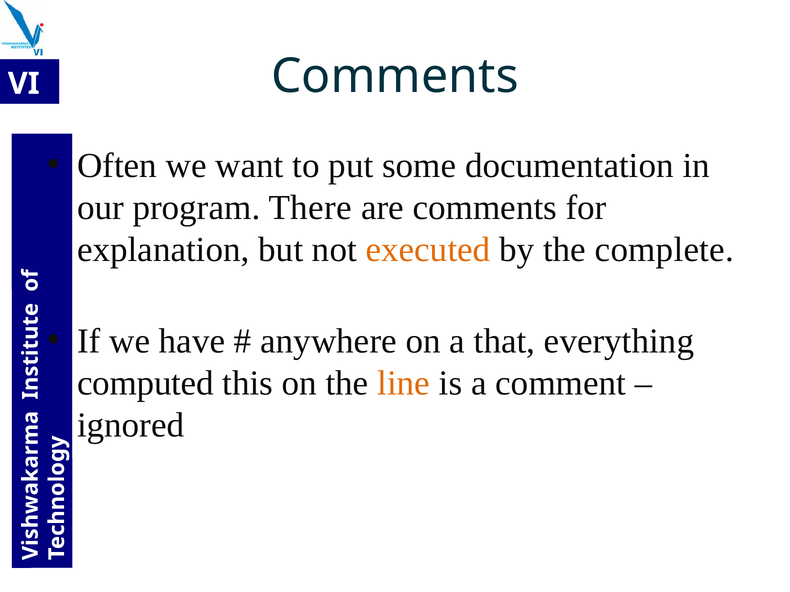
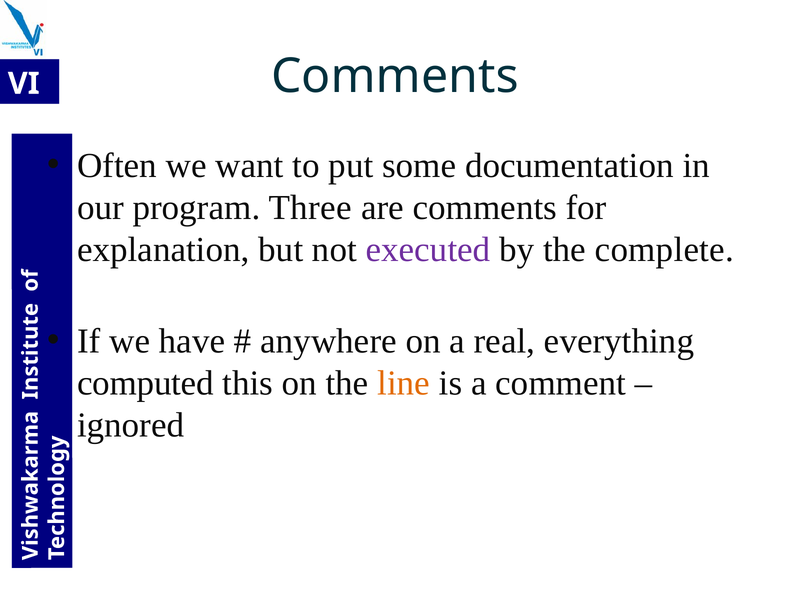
There: There -> Three
executed colour: orange -> purple
that: that -> real
